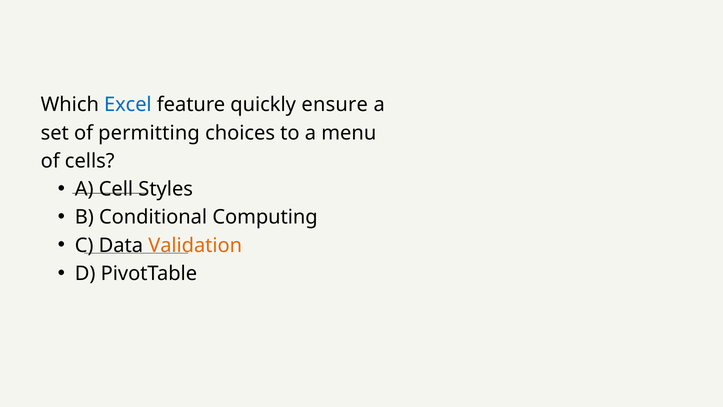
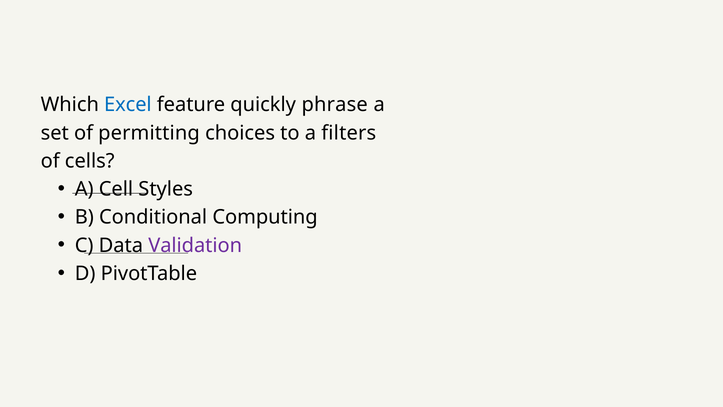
ensure: ensure -> phrase
menu: menu -> filters
Validation colour: orange -> purple
